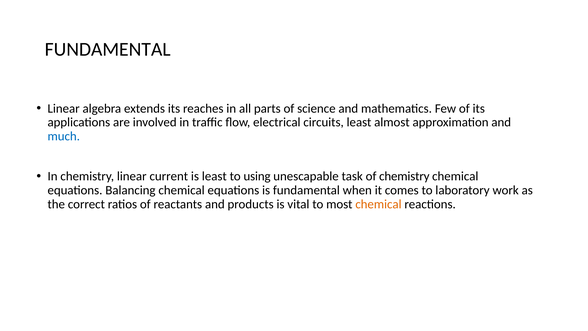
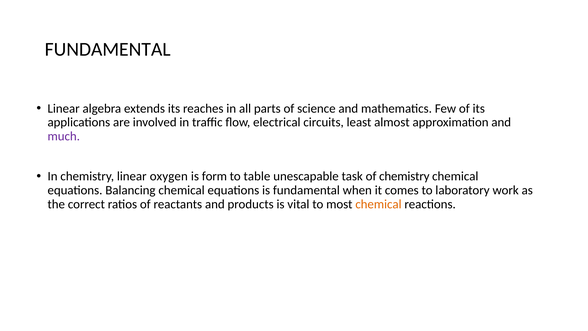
much colour: blue -> purple
current: current -> oxygen
is least: least -> form
using: using -> table
